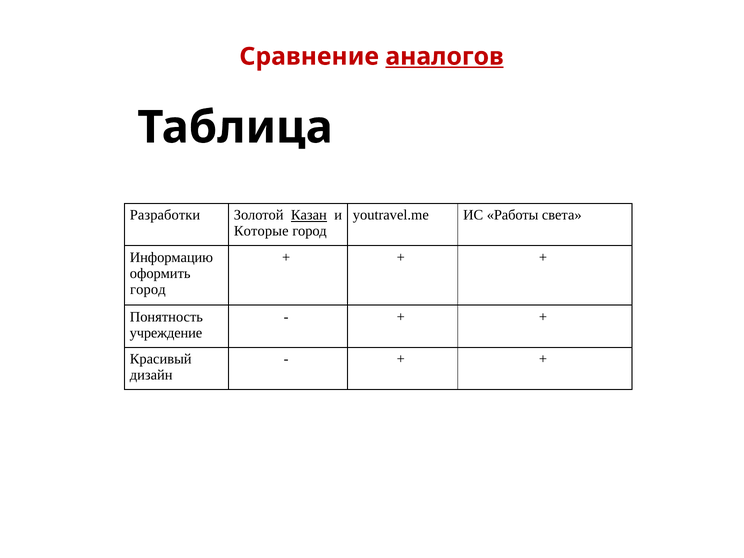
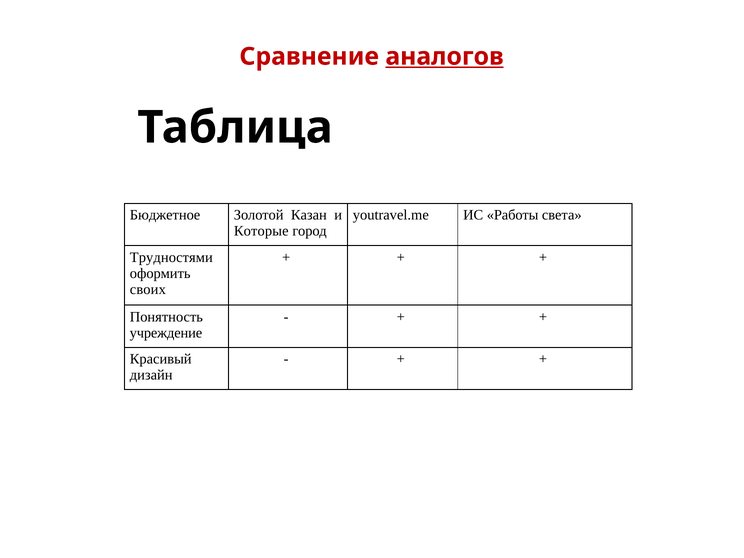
Разработки: Разработки -> Бюджетное
Казан underline: present -> none
Информацию: Информацию -> Трудностями
город at (148, 289): город -> своих
